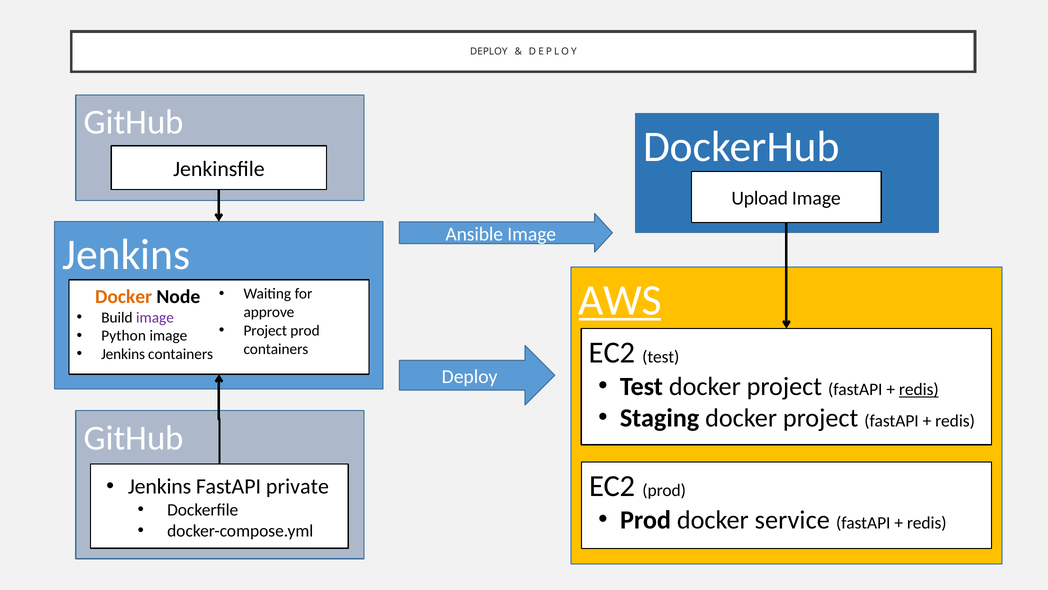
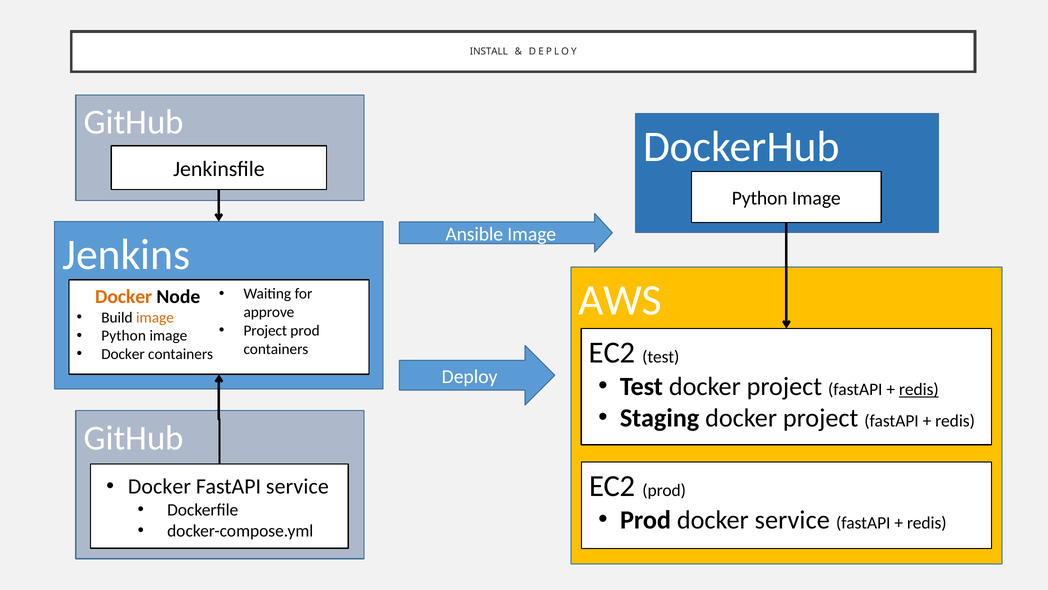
DEPLOY at (489, 51): DEPLOY -> INSTALL
Upload at (760, 198): Upload -> Python
AWS underline: present -> none
image at (155, 317) colour: purple -> orange
Jenkins at (123, 354): Jenkins -> Docker
Jenkins at (160, 486): Jenkins -> Docker
FastAPI private: private -> service
